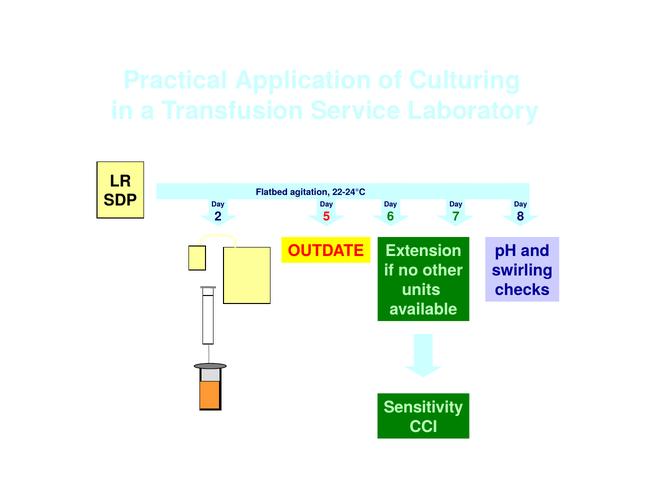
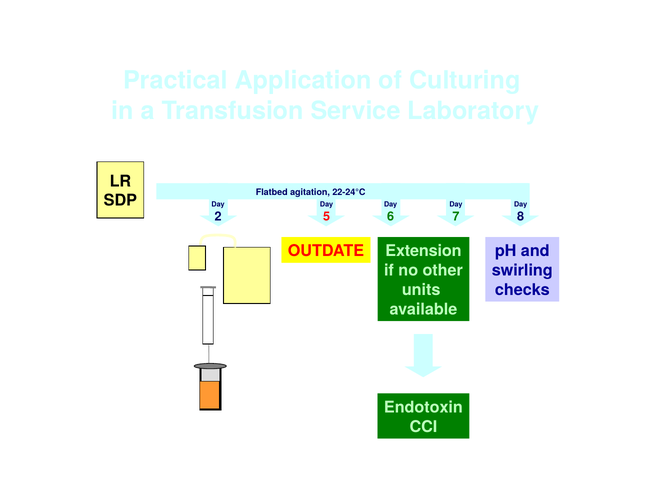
Sensitivity: Sensitivity -> Endotoxin
